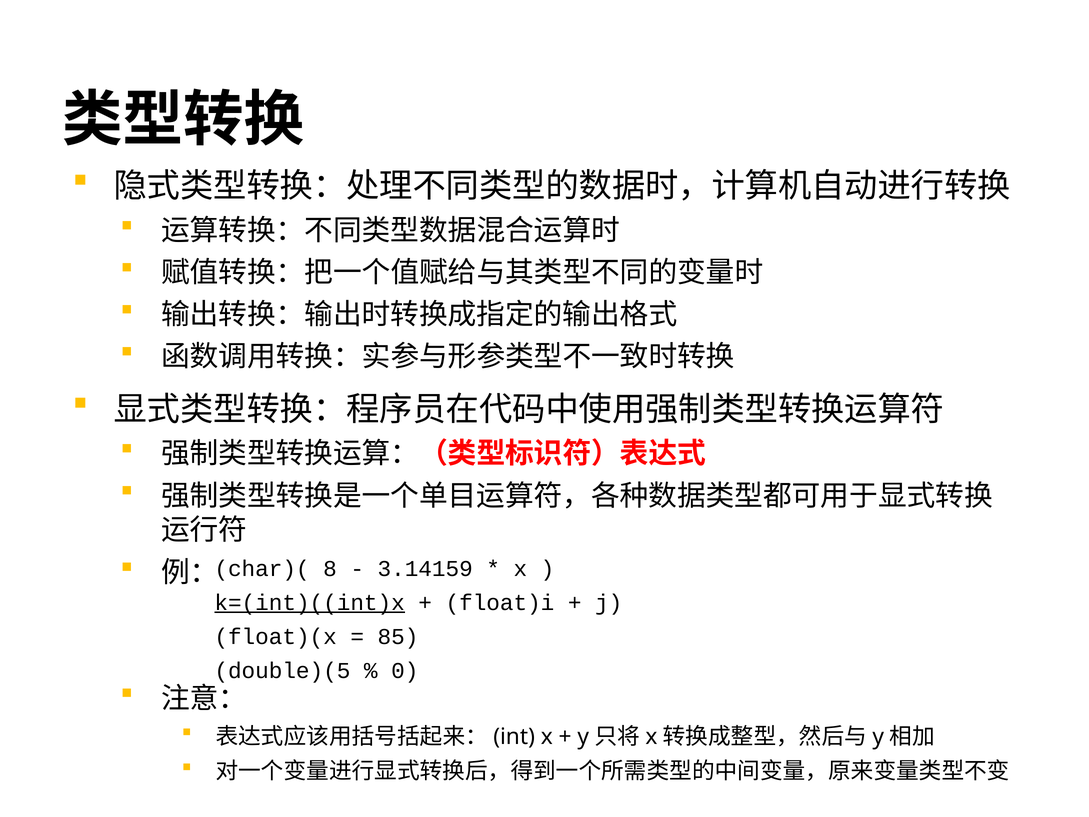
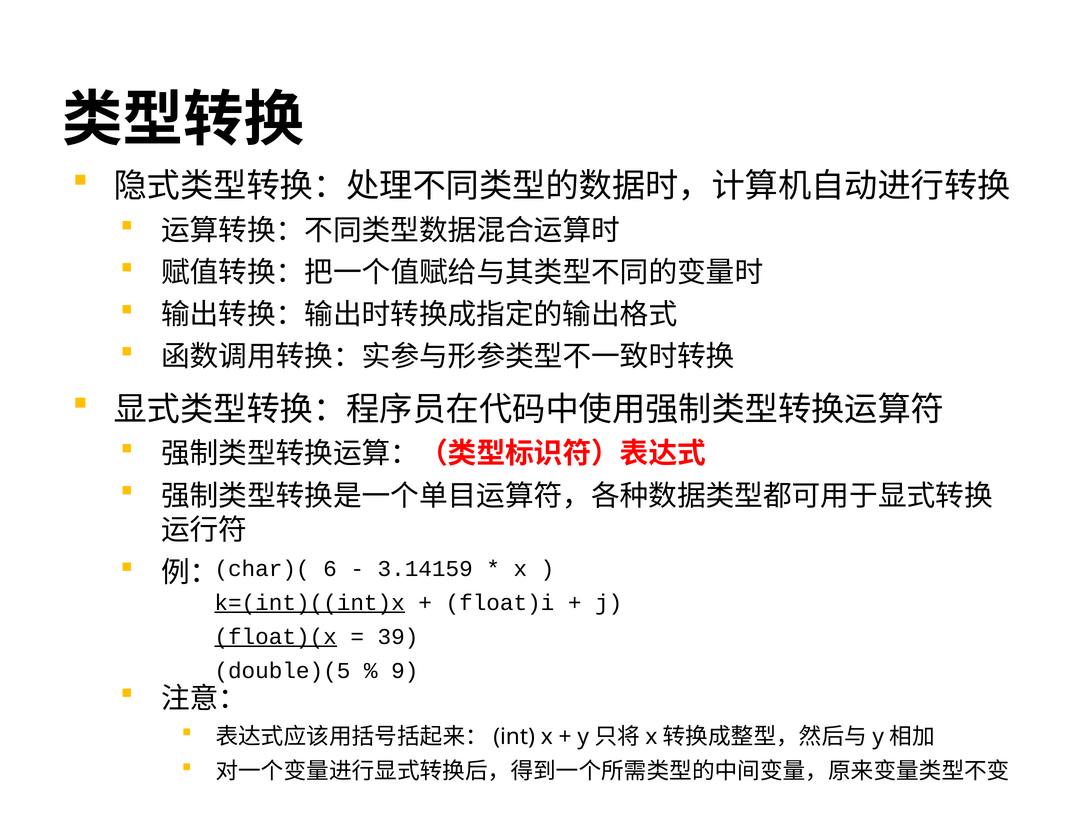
8: 8 -> 6
float)(x underline: none -> present
85: 85 -> 39
0: 0 -> 9
